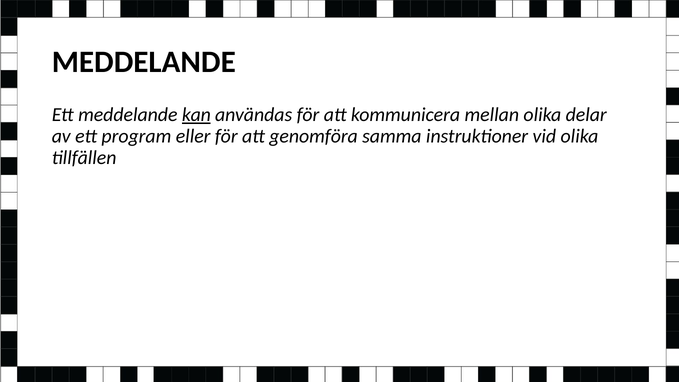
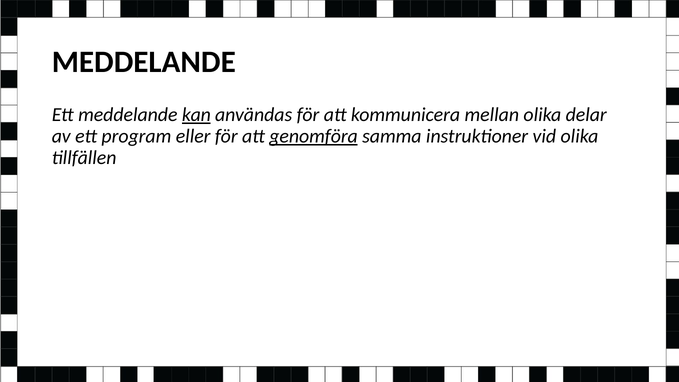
genomföra underline: none -> present
